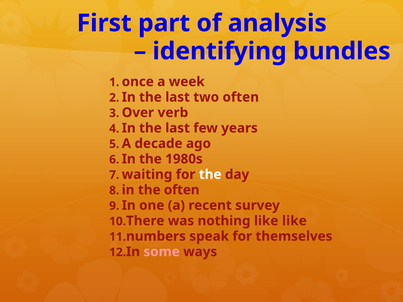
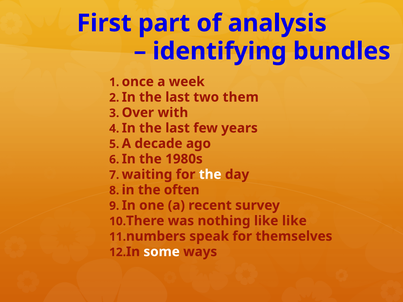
two often: often -> them
verb: verb -> with
some colour: pink -> white
